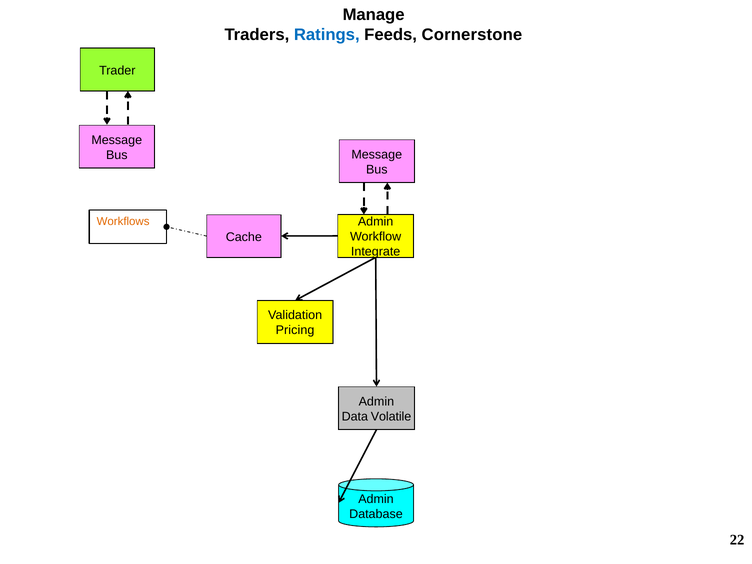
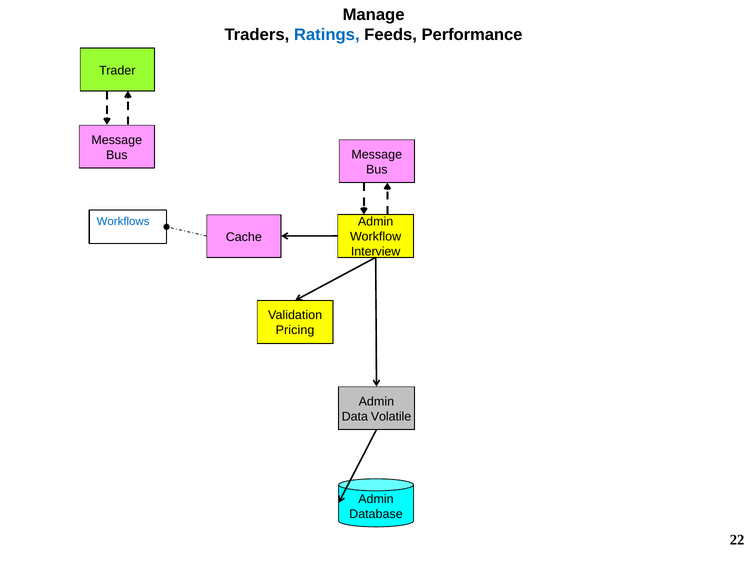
Cornerstone: Cornerstone -> Performance
Workflows colour: orange -> blue
Integrate: Integrate -> Interview
